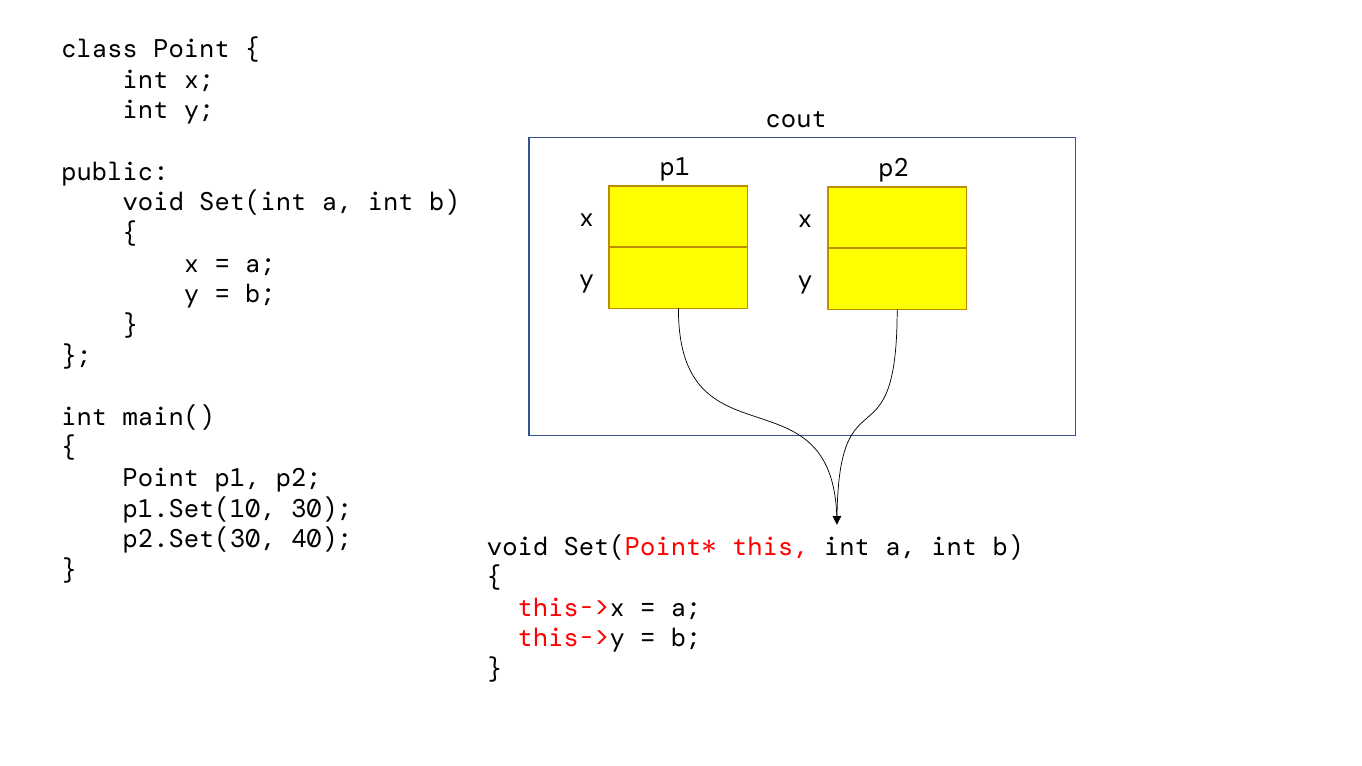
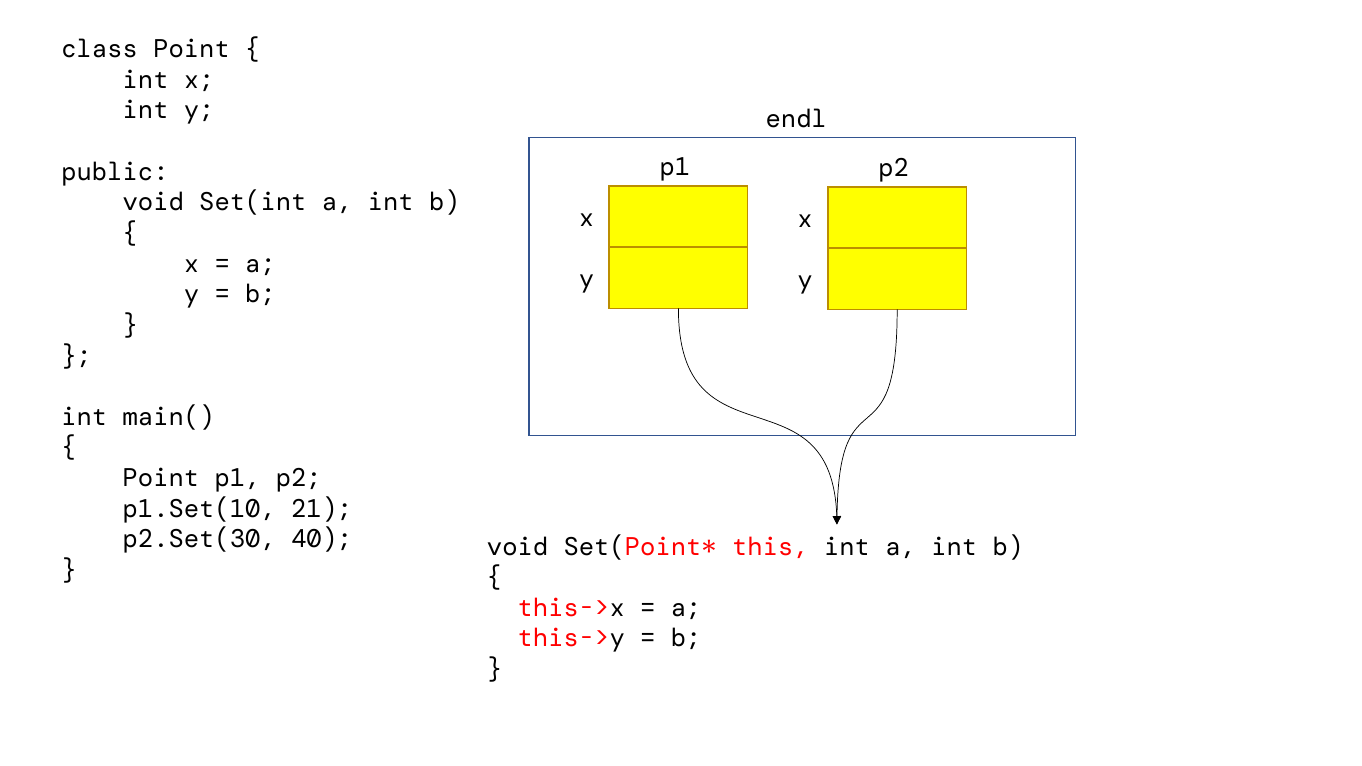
cout: cout -> endl
30: 30 -> 21
